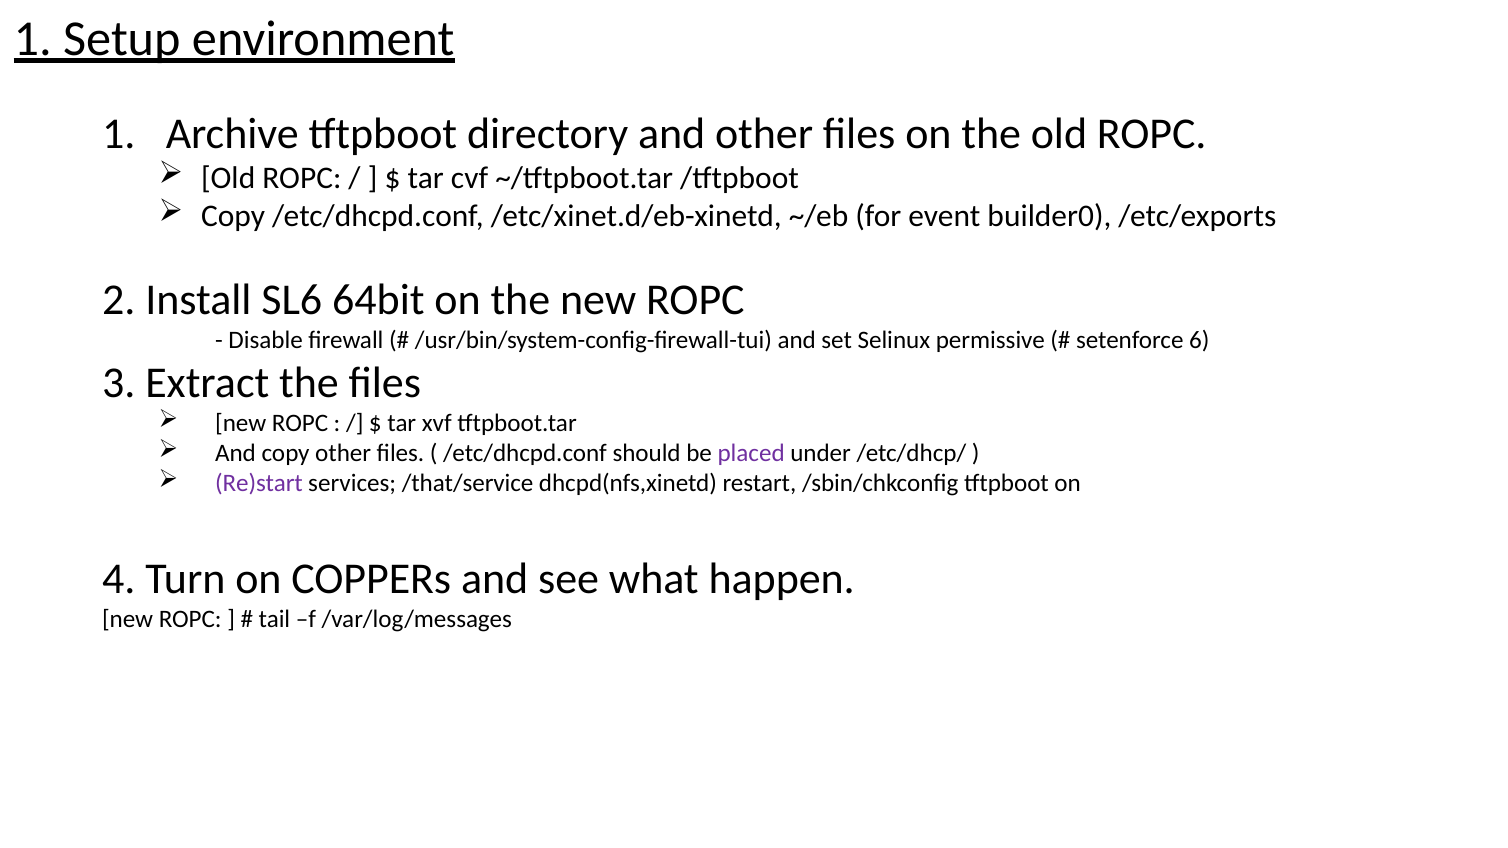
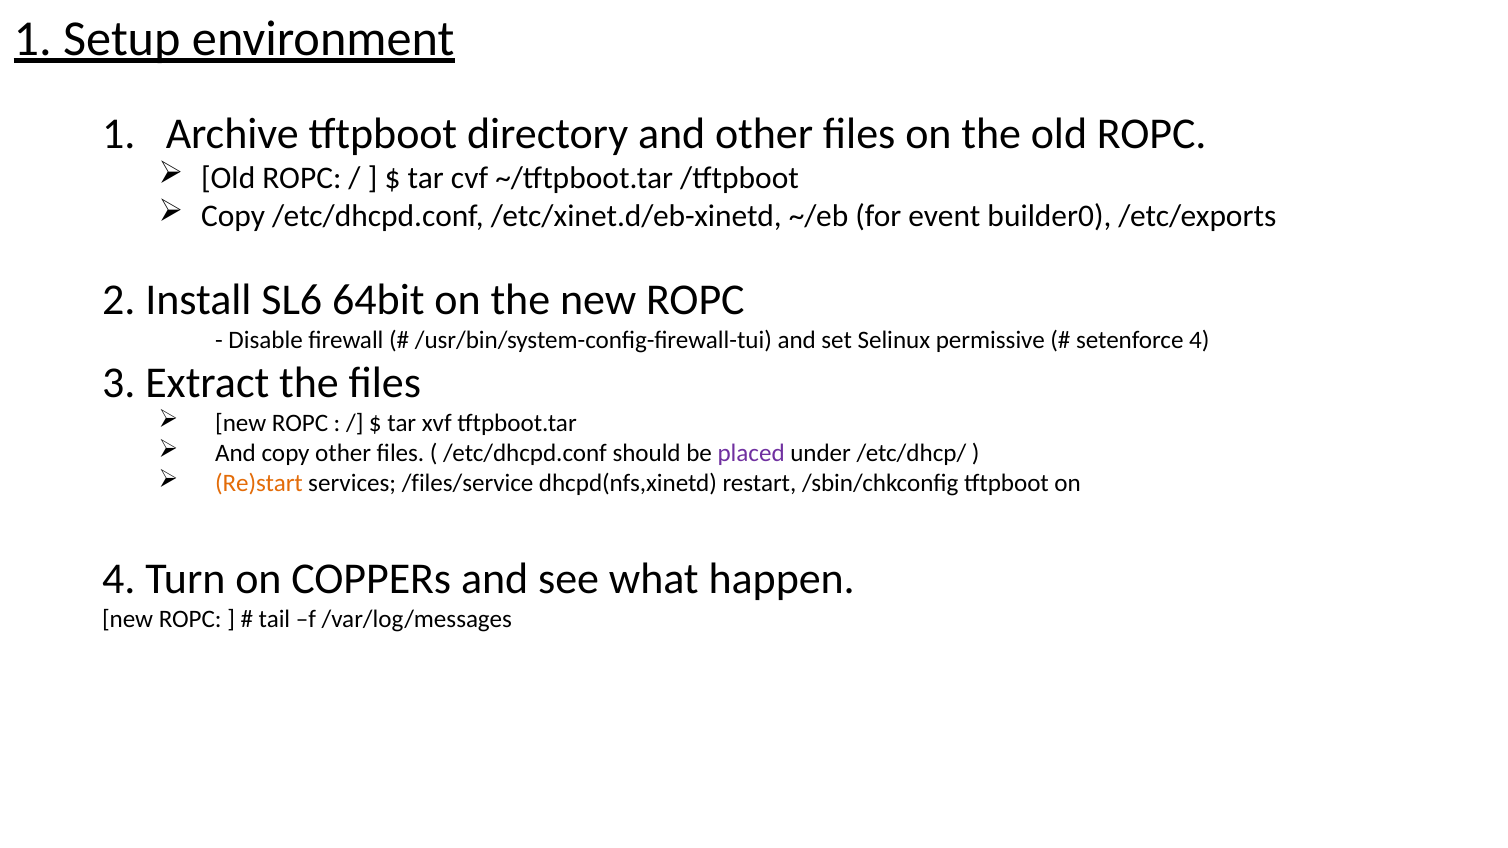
setenforce 6: 6 -> 4
Re)start colour: purple -> orange
/that/service: /that/service -> /files/service
